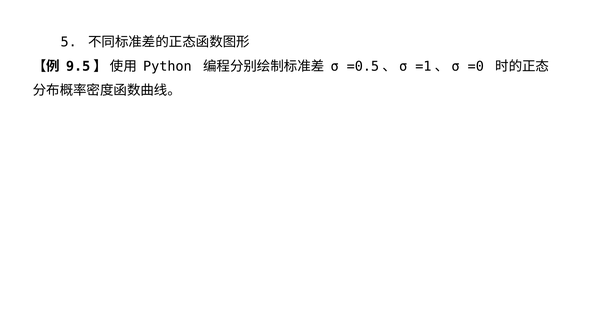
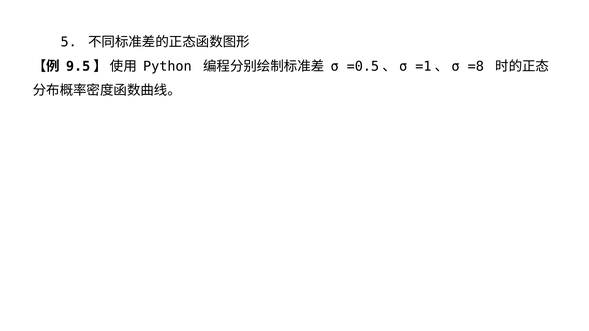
=0: =0 -> =8
